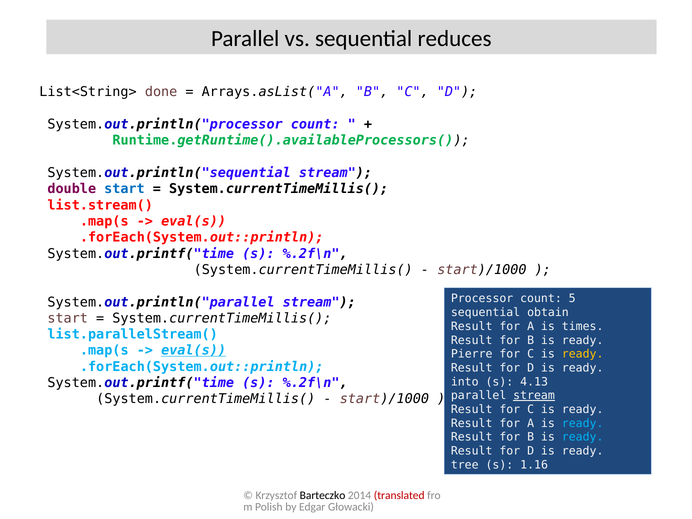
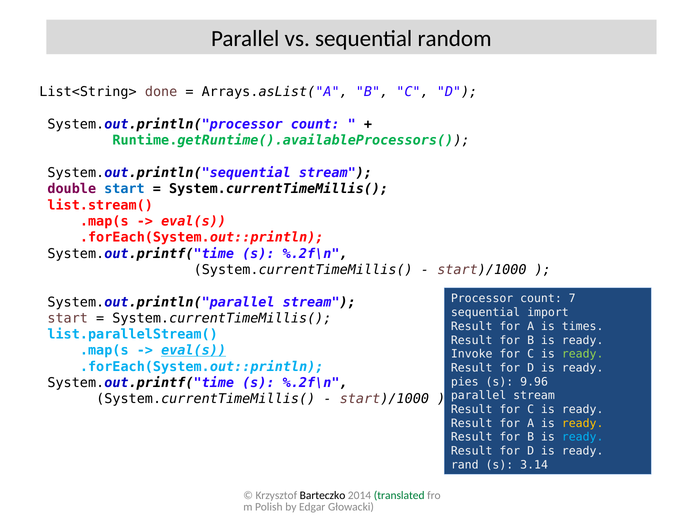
reduces: reduces -> random
5: 5 -> 7
obtain: obtain -> import
Pierre: Pierre -> Invoke
ready at (583, 354) colour: yellow -> light green
into: into -> pies
4.13: 4.13 -> 9.96
stream at (534, 396) underline: present -> none
ready at (583, 423) colour: light blue -> yellow
tree: tree -> rand
1.16: 1.16 -> 3.14
translated colour: red -> green
